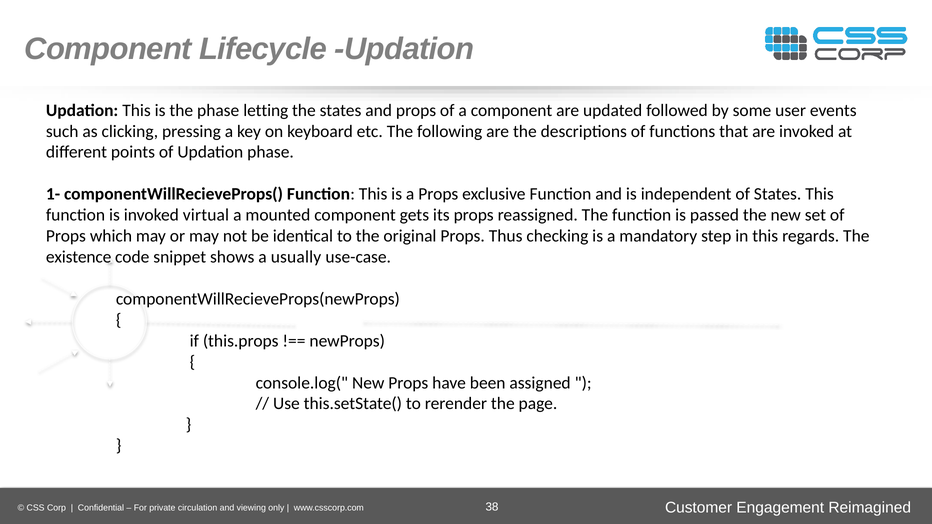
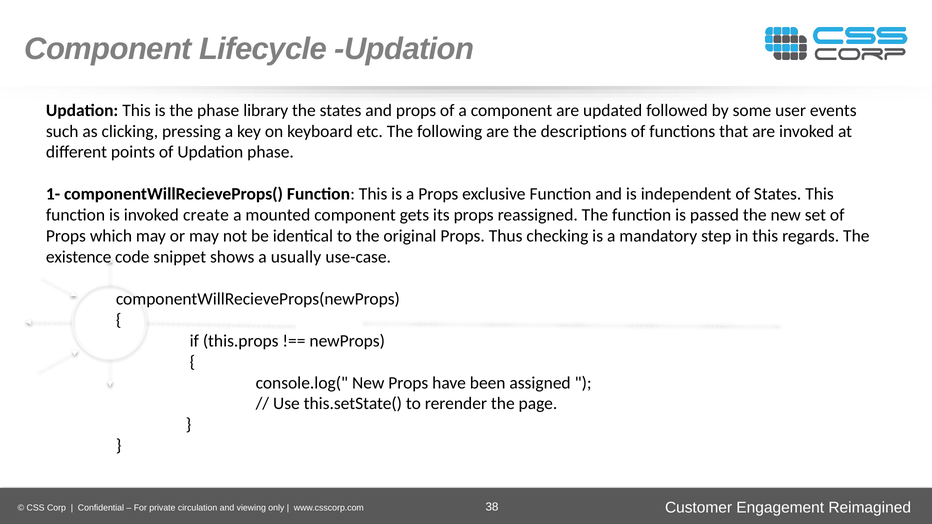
letting: letting -> library
virtual: virtual -> create
